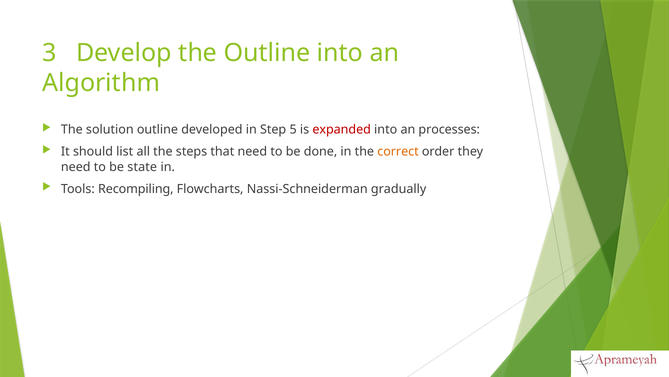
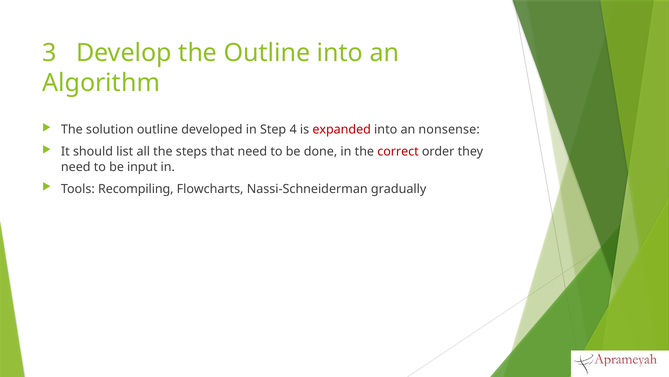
5: 5 -> 4
processes: processes -> nonsense
correct colour: orange -> red
state: state -> input
